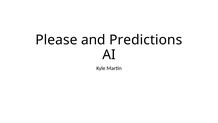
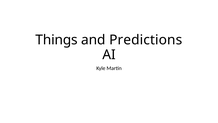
Please: Please -> Things
